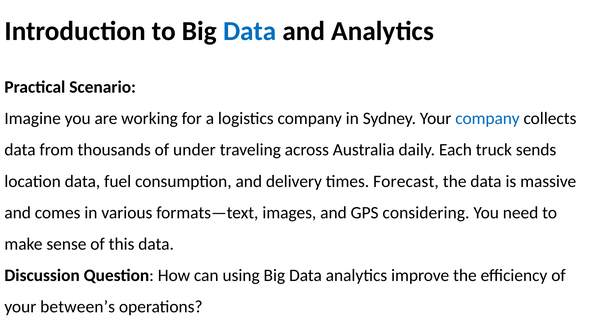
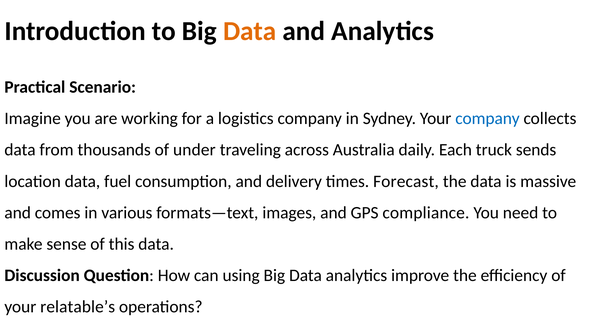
Data at (250, 31) colour: blue -> orange
considering: considering -> compliance
between’s: between’s -> relatable’s
